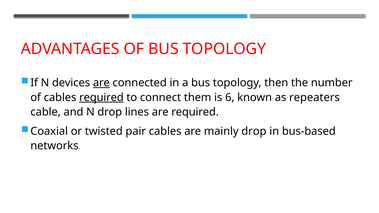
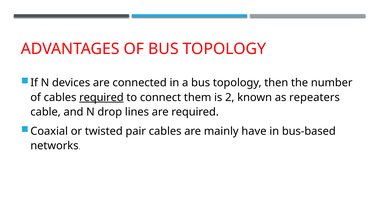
are at (101, 83) underline: present -> none
6: 6 -> 2
mainly drop: drop -> have
